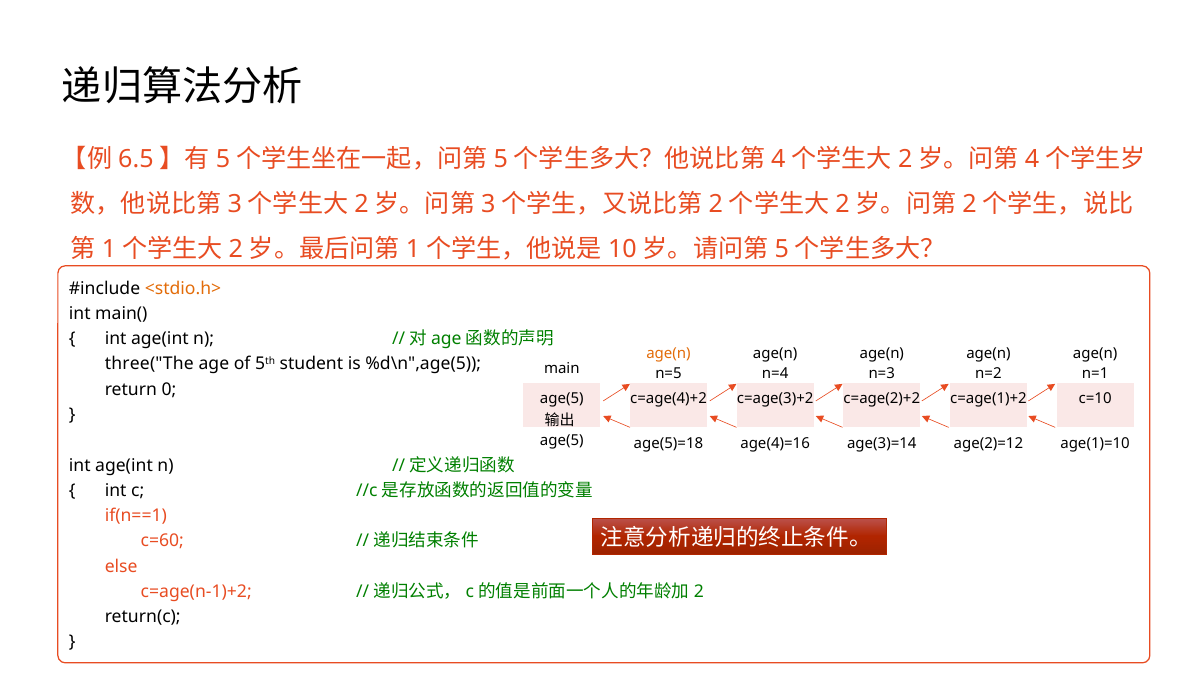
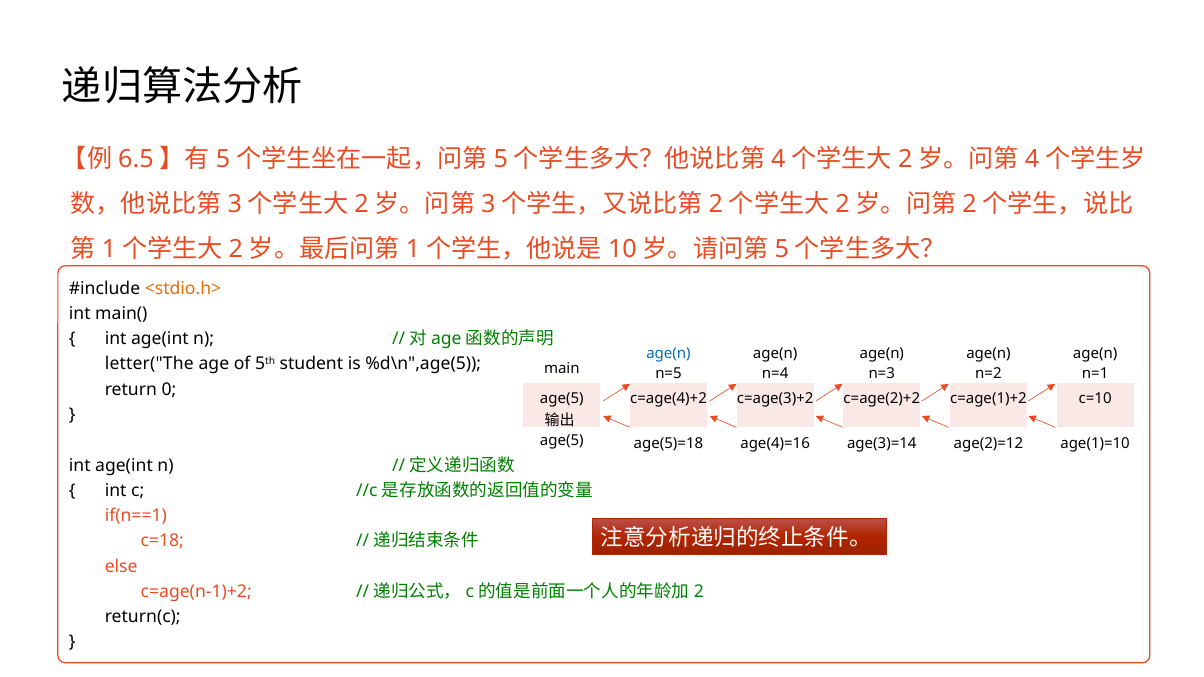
age(n at (669, 353) colour: orange -> blue
three("The: three("The -> letter("The
c=60: c=60 -> c=18
